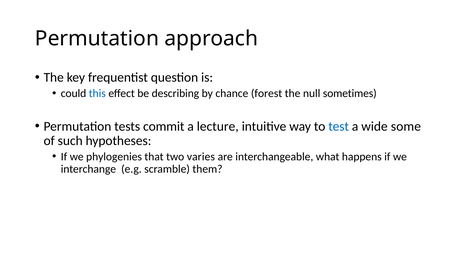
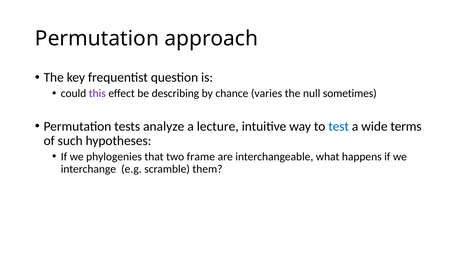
this colour: blue -> purple
forest: forest -> varies
commit: commit -> analyze
some: some -> terms
varies: varies -> frame
